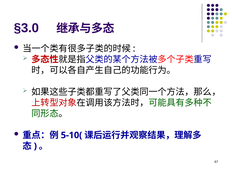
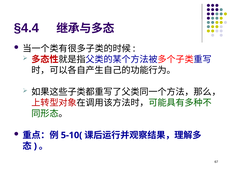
§3.0: §3.0 -> §4.4
